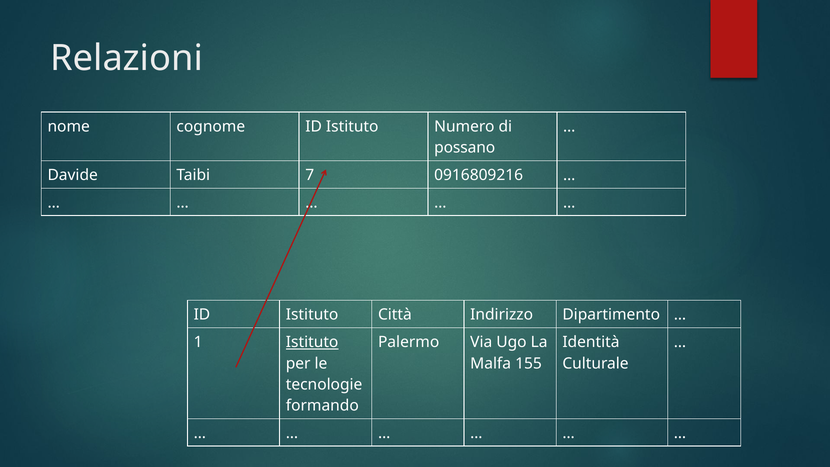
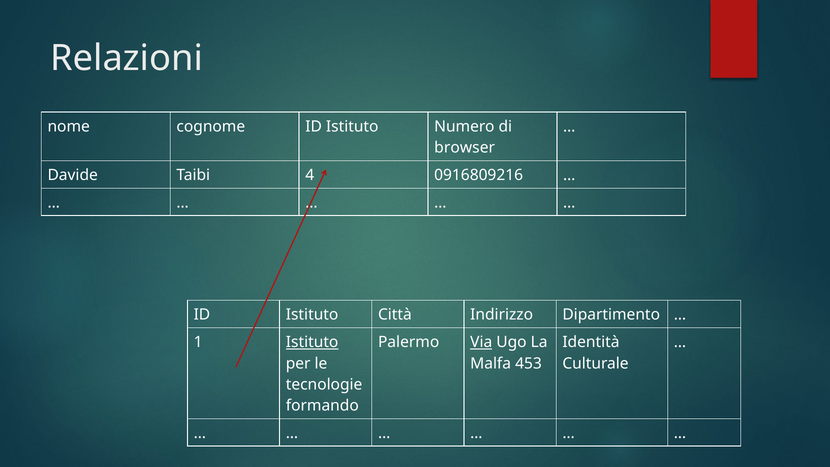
possano: possano -> browser
7: 7 -> 4
Via underline: none -> present
155: 155 -> 453
